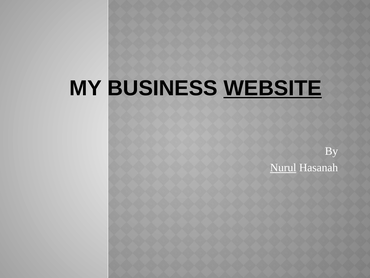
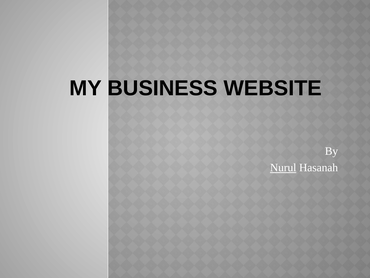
WEBSITE underline: present -> none
